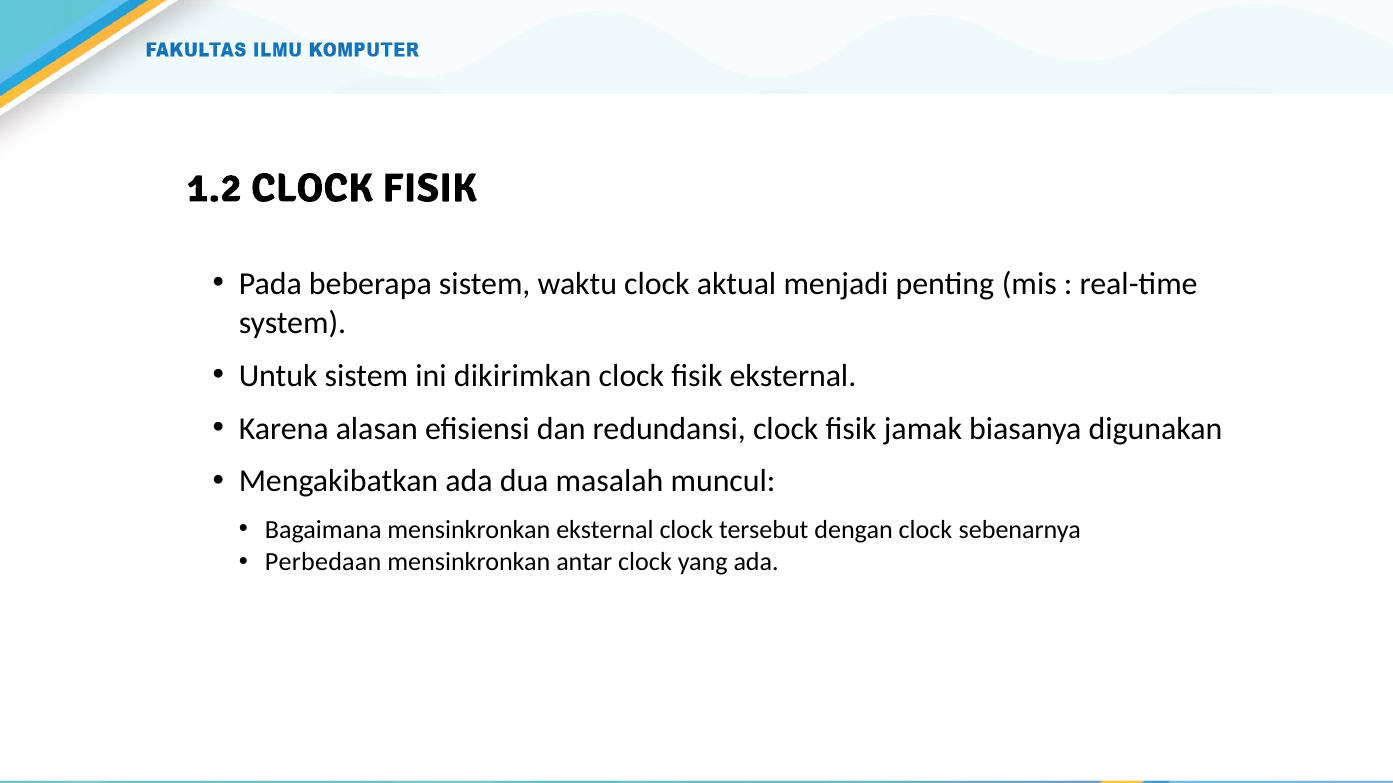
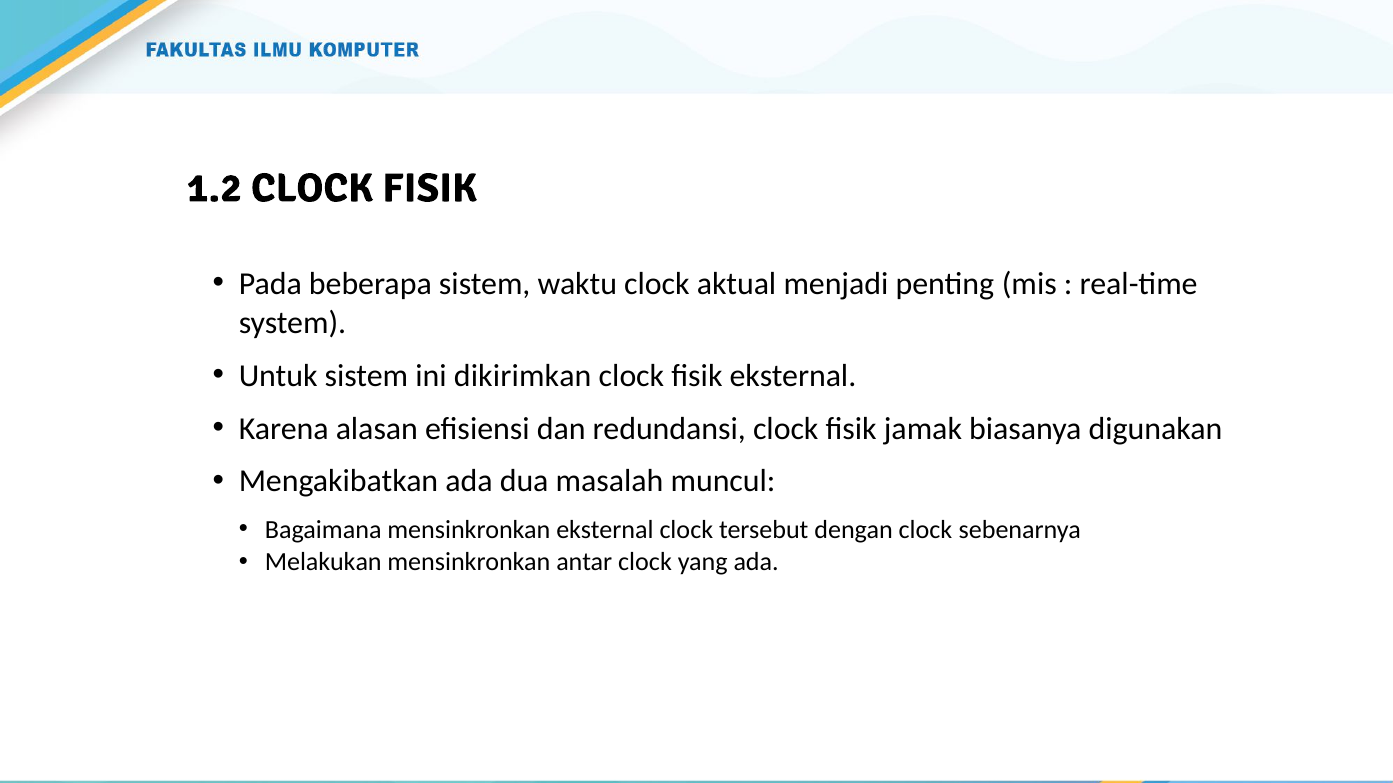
Perbedaan: Perbedaan -> Melakukan
